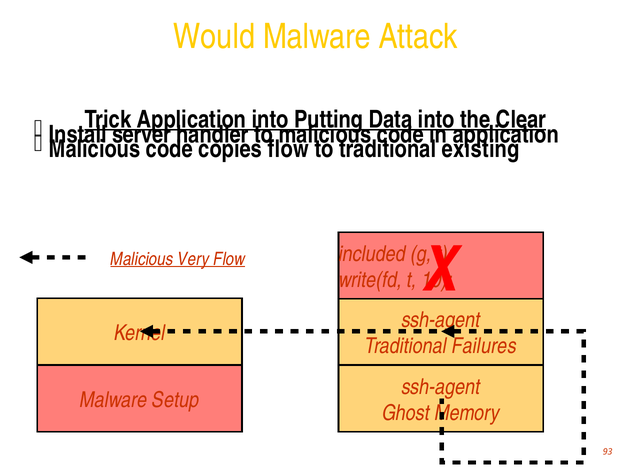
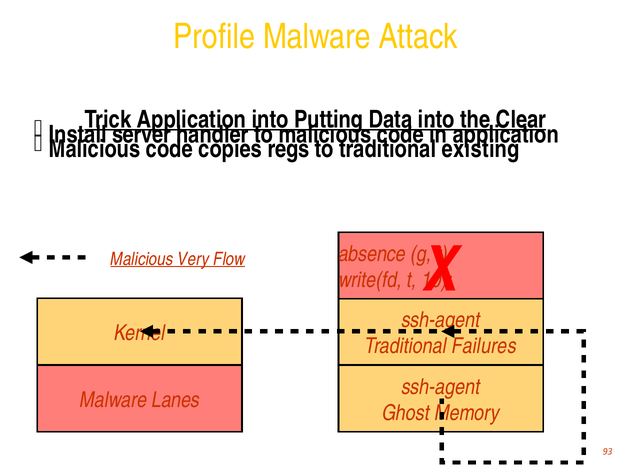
Would: Would -> Profile
copies flow: flow -> regs
included: included -> absence
Setup: Setup -> Lanes
